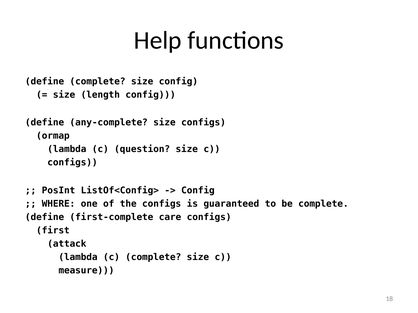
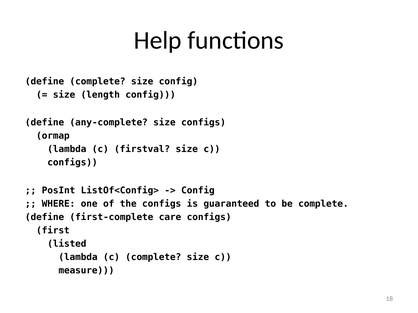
question: question -> firstval
attack: attack -> listed
